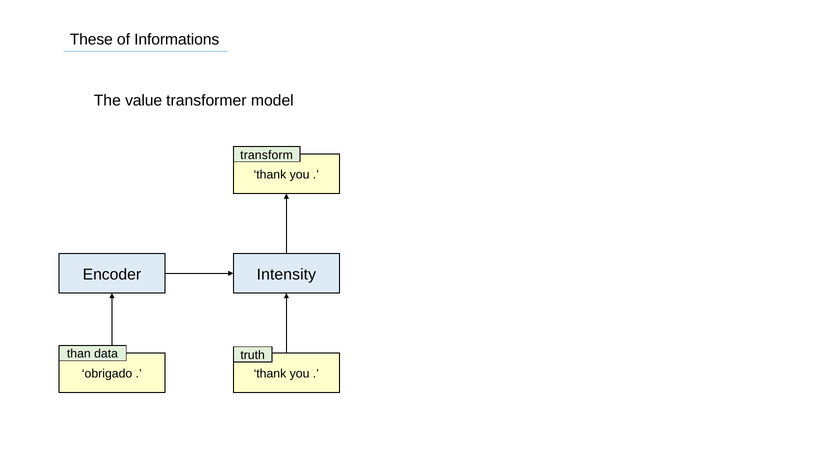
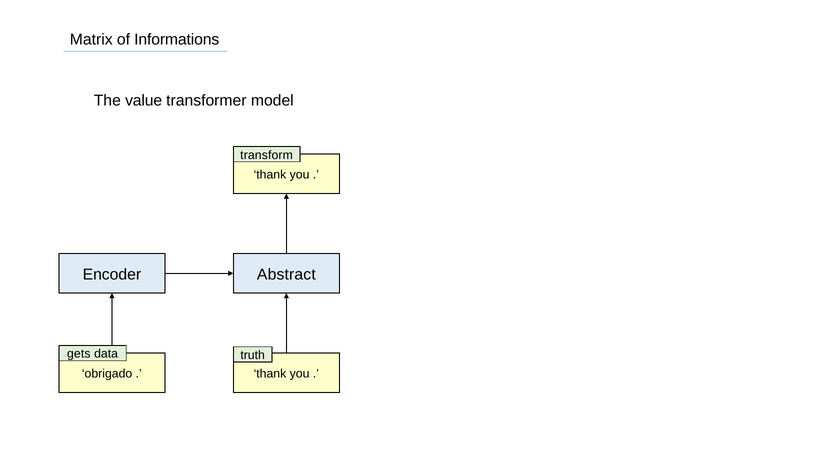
These: These -> Matrix
Intensity: Intensity -> Abstract
than: than -> gets
